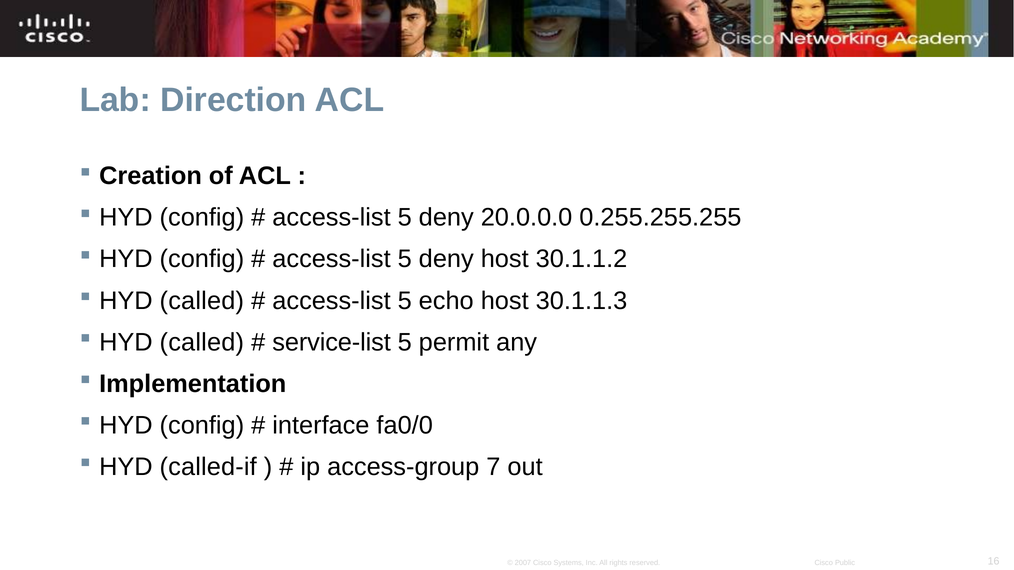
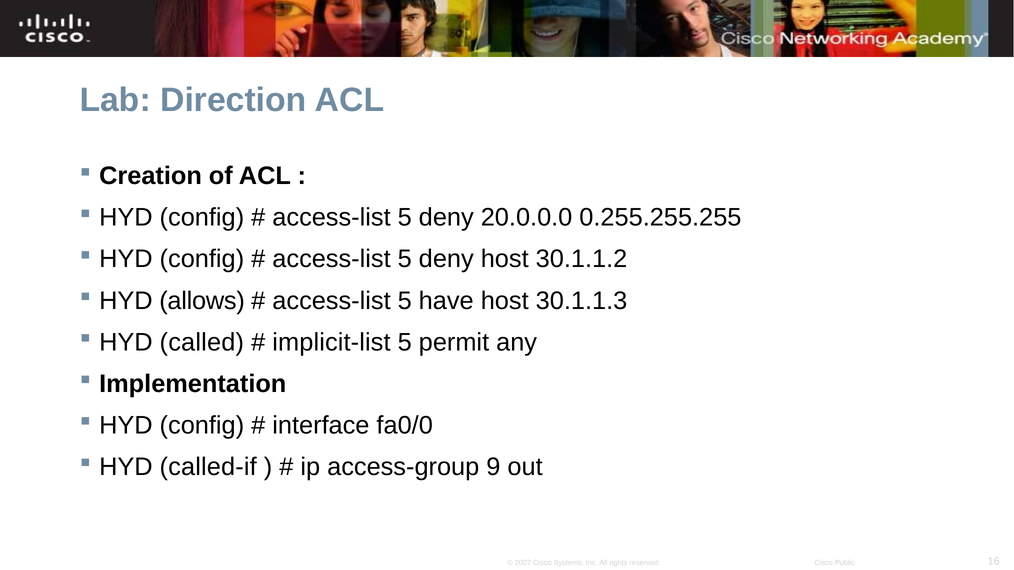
called at (202, 301): called -> allows
echo: echo -> have
service-list: service-list -> implicit-list
7: 7 -> 9
